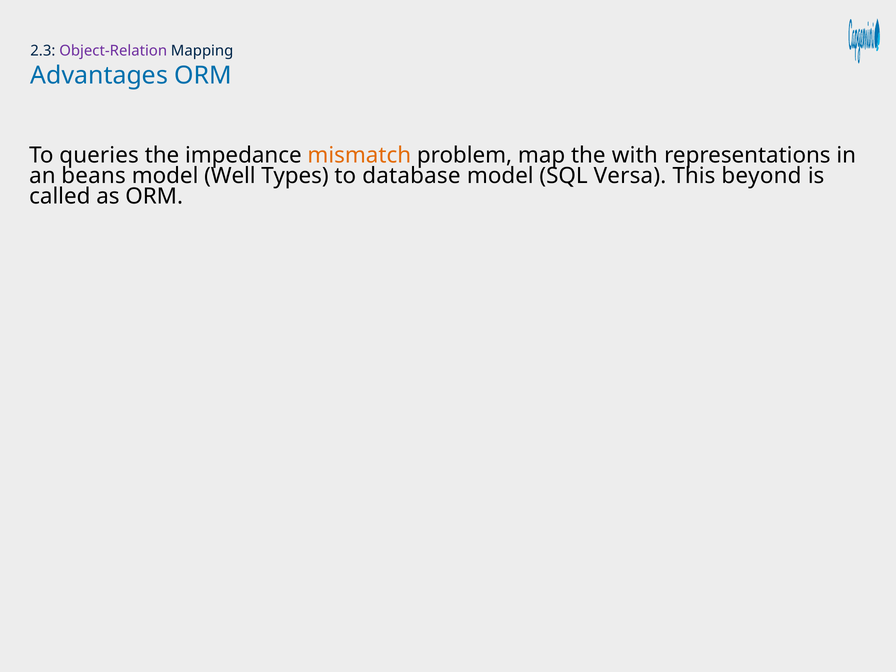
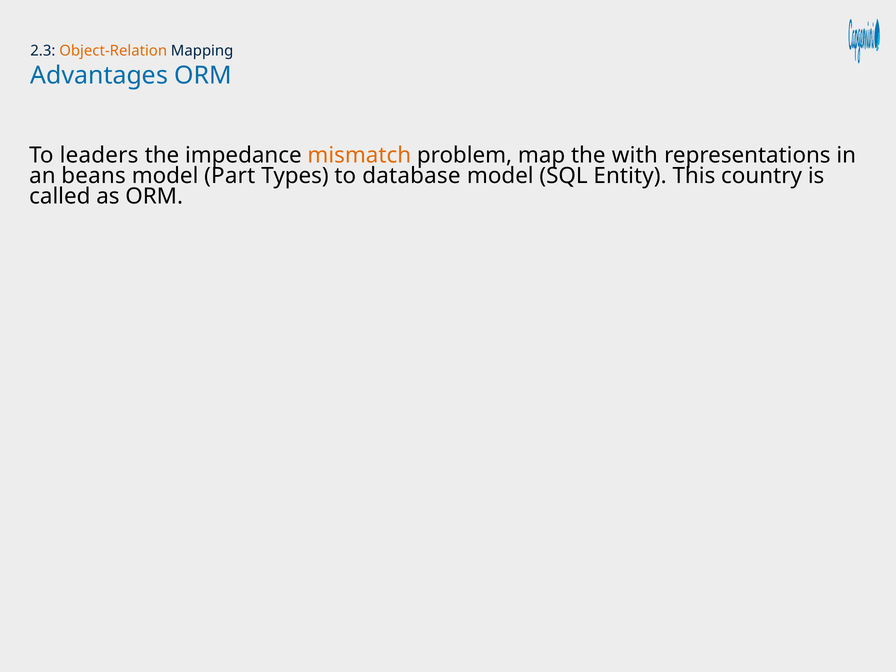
Object-Relation colour: purple -> orange
queries: queries -> leaders
Well: Well -> Part
Versa: Versa -> Entity
beyond: beyond -> country
